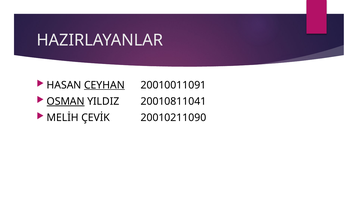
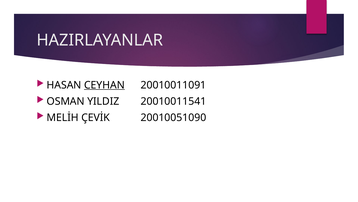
OSMAN underline: present -> none
20010811041: 20010811041 -> 20010011541
20010211090: 20010211090 -> 20010051090
